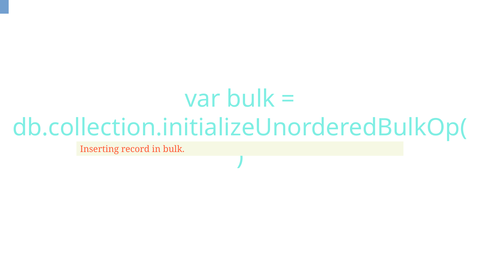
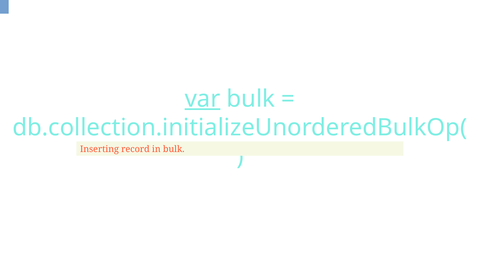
var underline: none -> present
